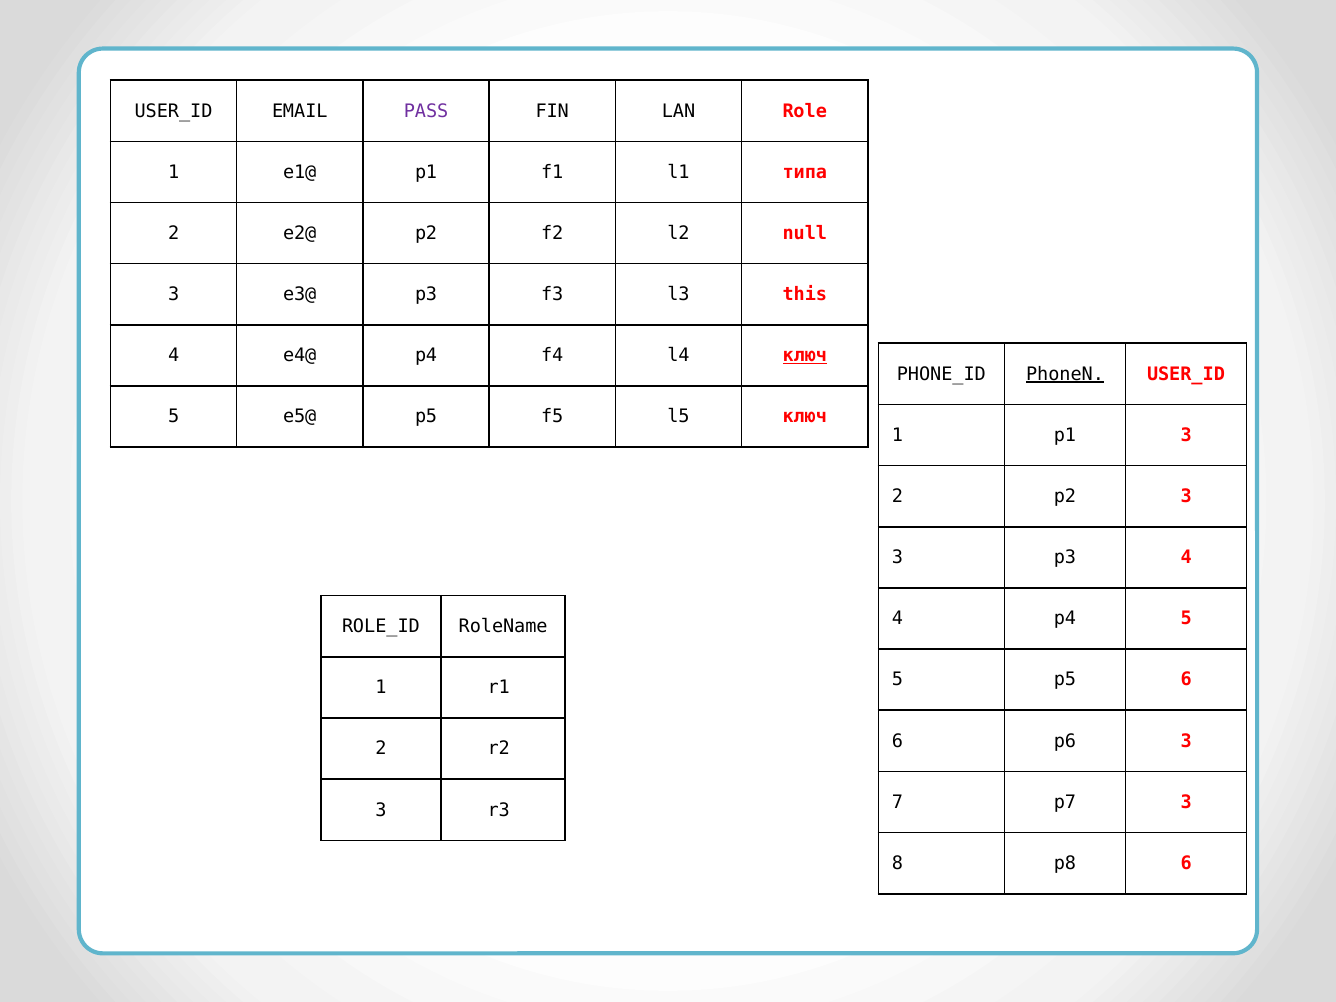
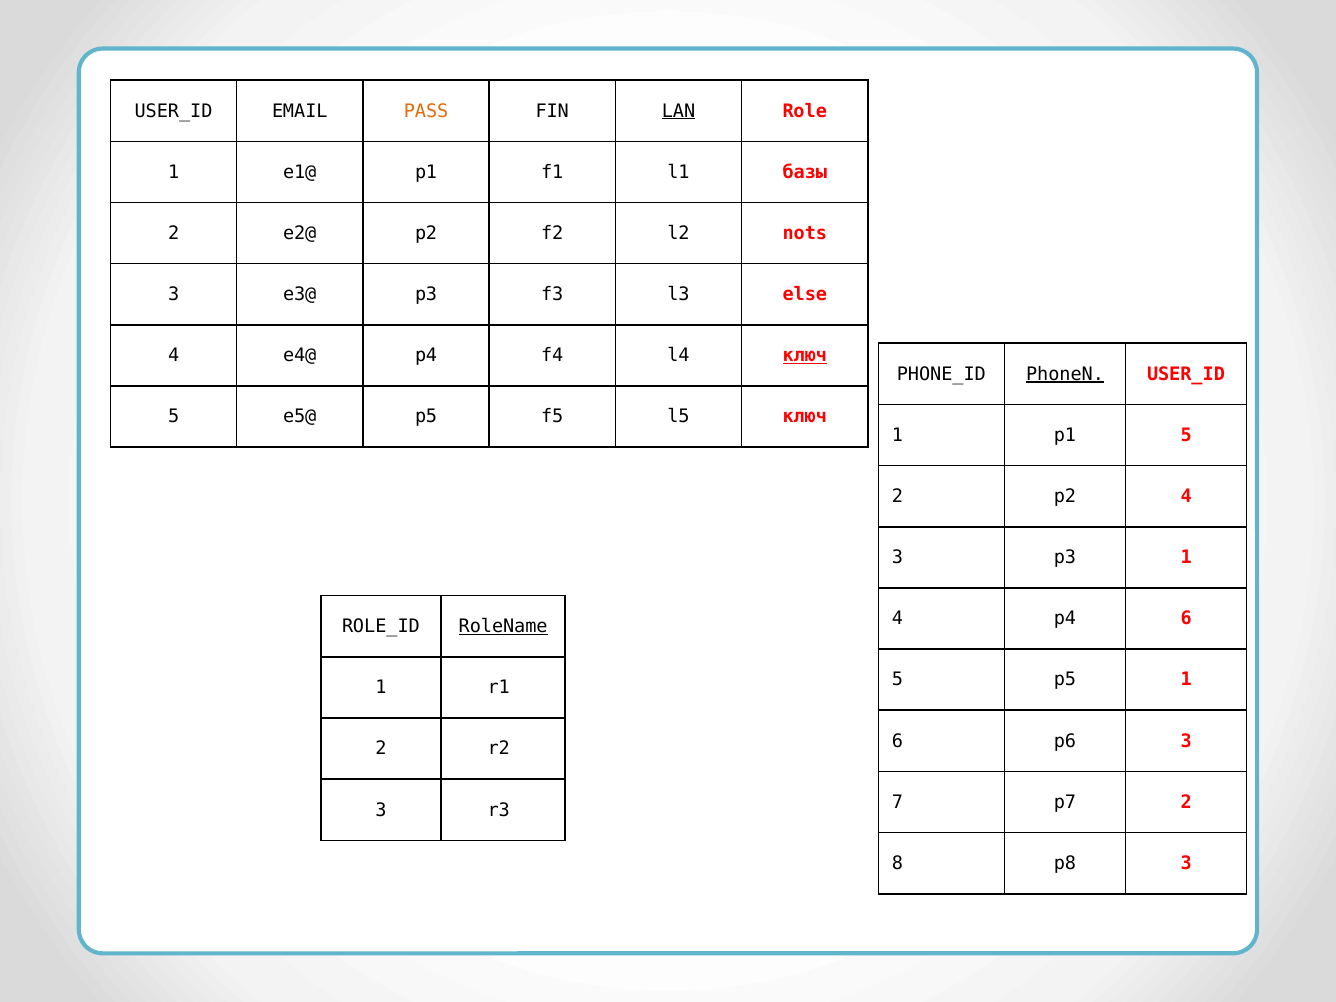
PASS colour: purple -> orange
LAN underline: none -> present
типа: типа -> базы
null: null -> nots
this: this -> else
p1 3: 3 -> 5
p2 3: 3 -> 4
p3 4: 4 -> 1
p4 5: 5 -> 6
RoleName underline: none -> present
p5 6: 6 -> 1
p7 3: 3 -> 2
p8 6: 6 -> 3
